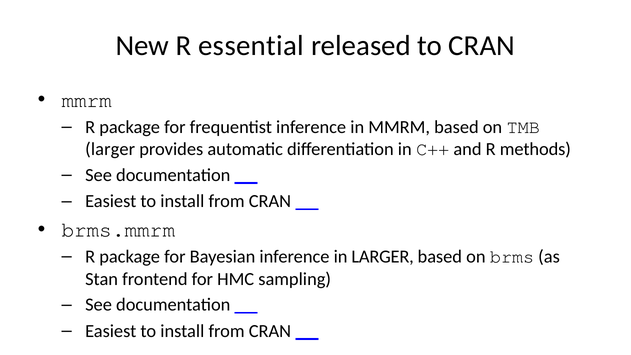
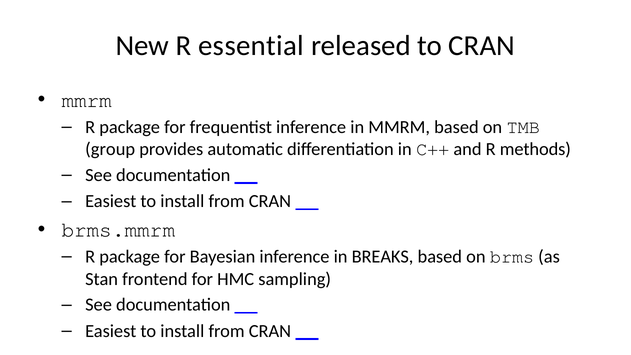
larger at (110, 149): larger -> group
in LARGER: LARGER -> BREAKS
